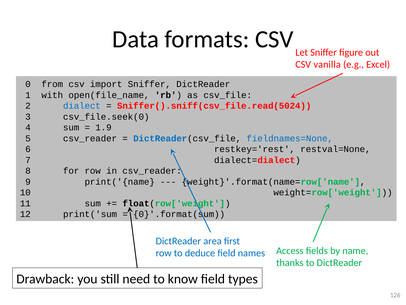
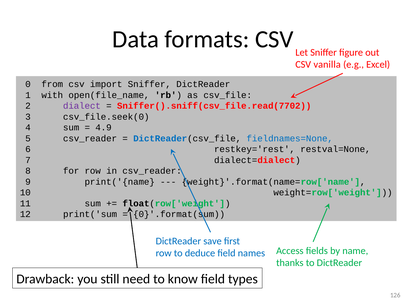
dialect colour: blue -> purple
Sniffer().sniff(csv_file.read(5024: Sniffer().sniff(csv_file.read(5024 -> Sniffer().sniff(csv_file.read(7702
1.9: 1.9 -> 4.9
area: area -> save
